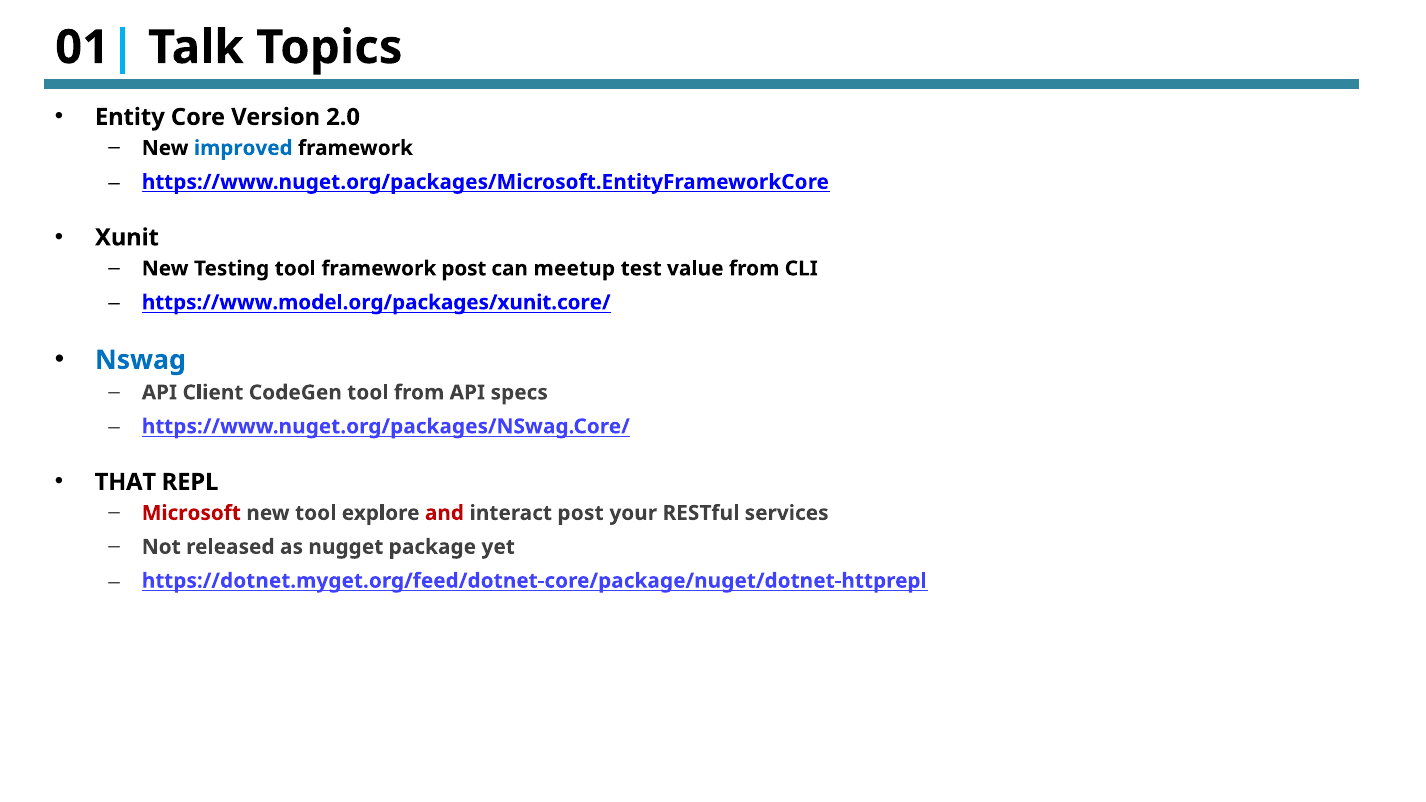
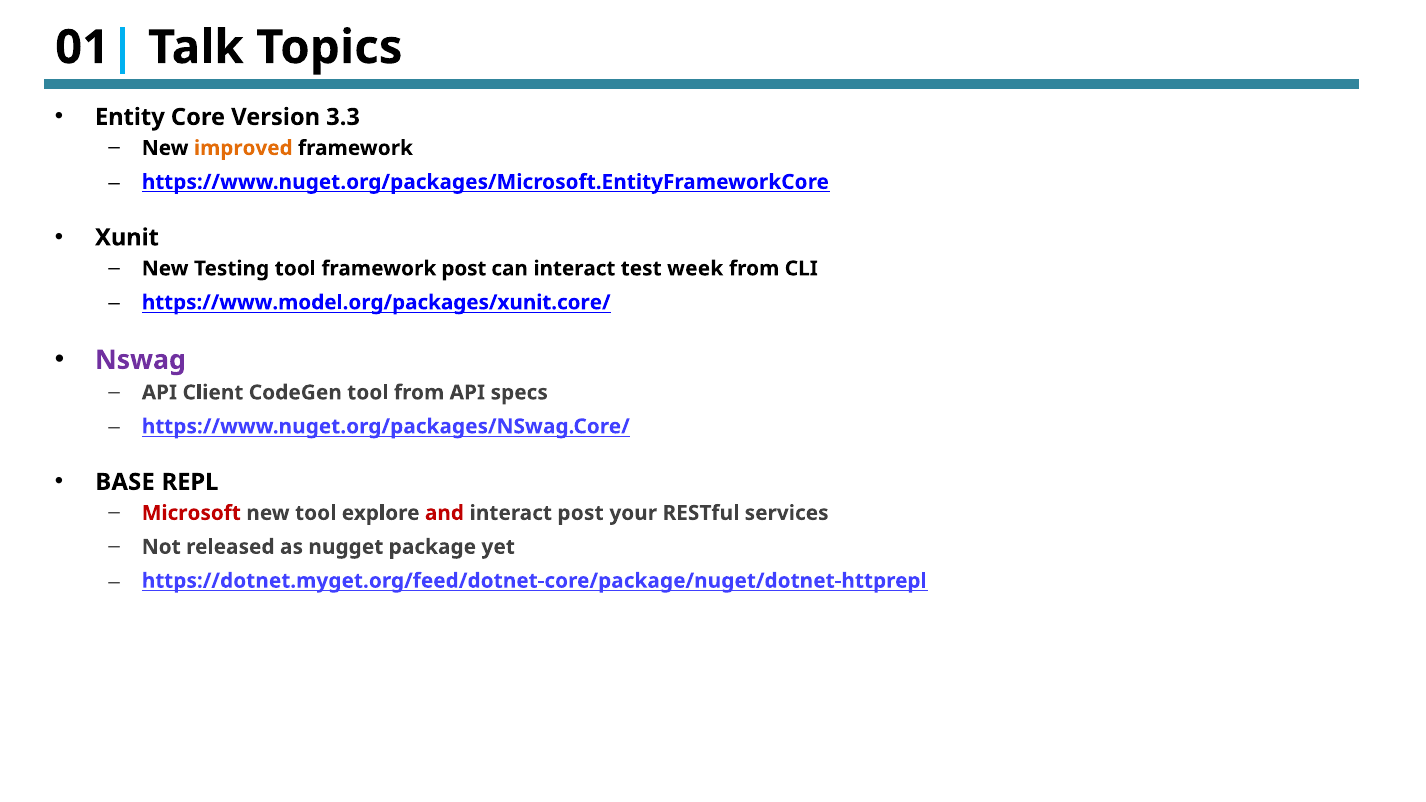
2.0: 2.0 -> 3.3
improved colour: blue -> orange
can meetup: meetup -> interact
value: value -> week
Nswag colour: blue -> purple
THAT: THAT -> BASE
